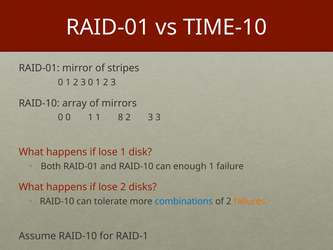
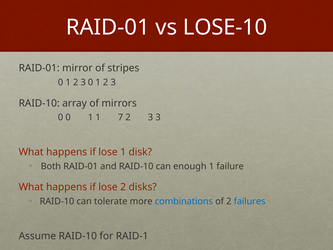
TIME-10: TIME-10 -> LOSE-10
8: 8 -> 7
failures colour: orange -> blue
